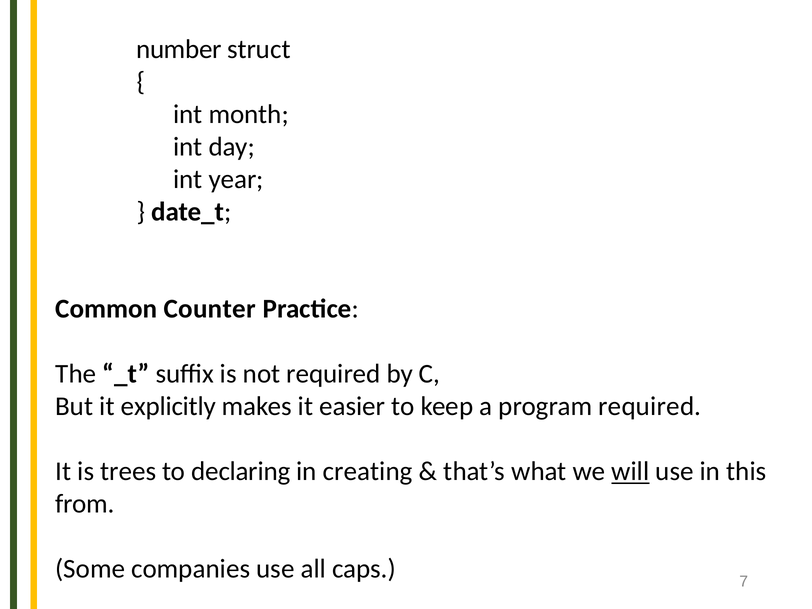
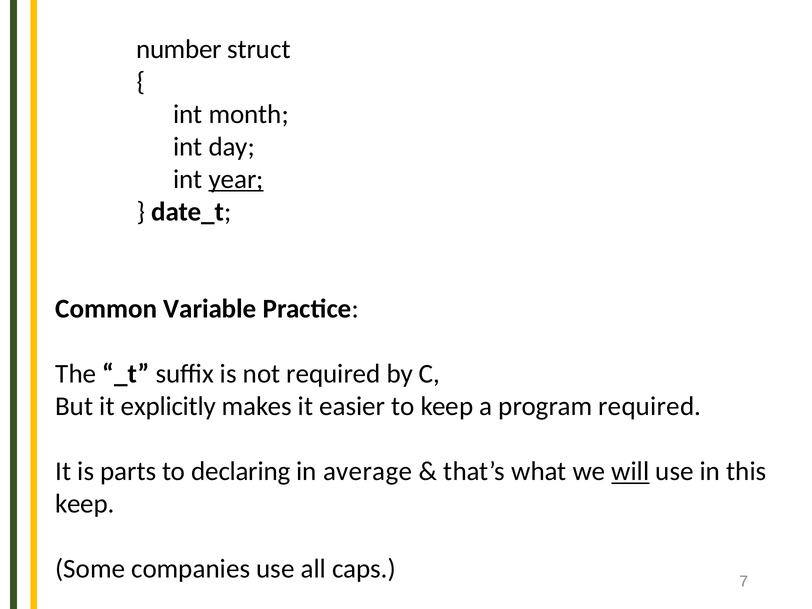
year underline: none -> present
Counter: Counter -> Variable
trees: trees -> parts
creating: creating -> average
from at (85, 504): from -> keep
